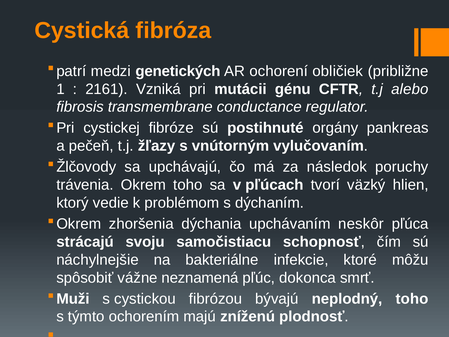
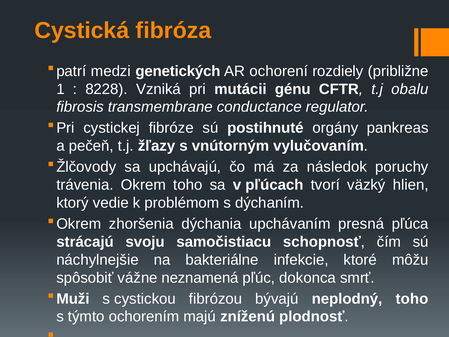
obličiek: obličiek -> rozdiely
2161: 2161 -> 8228
alebo: alebo -> obalu
neskôr: neskôr -> presná
